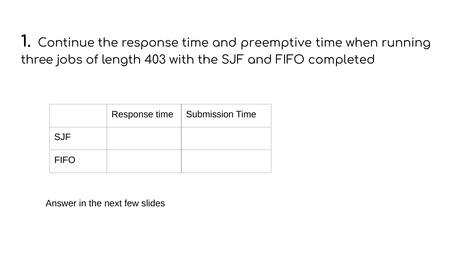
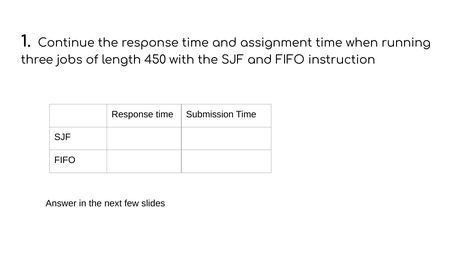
preemptive: preemptive -> assignment
403: 403 -> 450
completed: completed -> instruction
